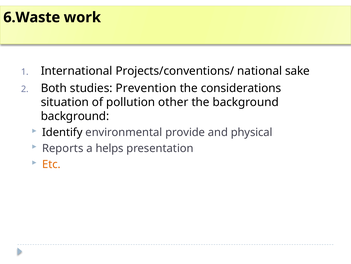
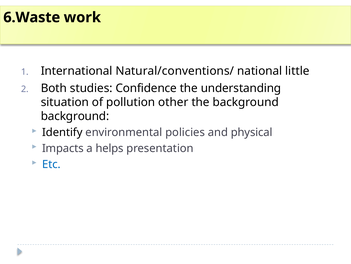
Projects/conventions/: Projects/conventions/ -> Natural/conventions/
sake: sake -> little
Prevention: Prevention -> Confidence
considerations: considerations -> understanding
provide: provide -> policies
Reports: Reports -> Impacts
Etc colour: orange -> blue
